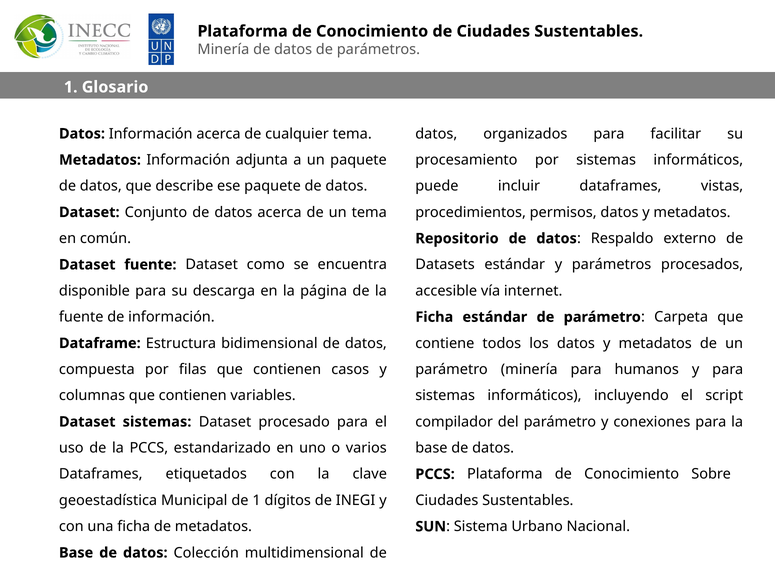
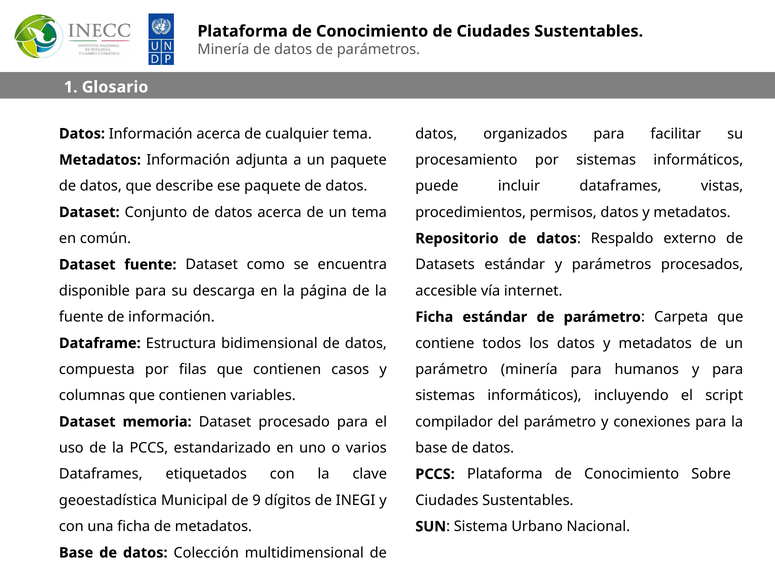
Dataset sistemas: sistemas -> memoria
de 1: 1 -> 9
